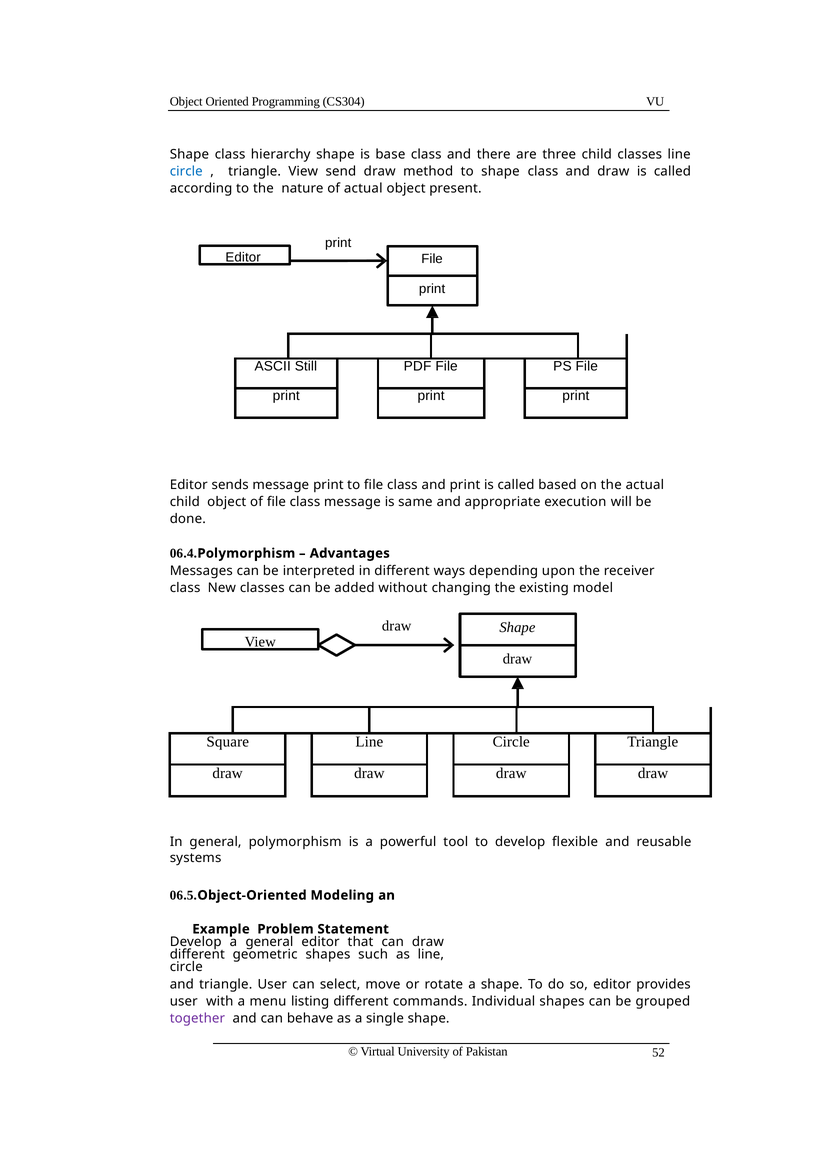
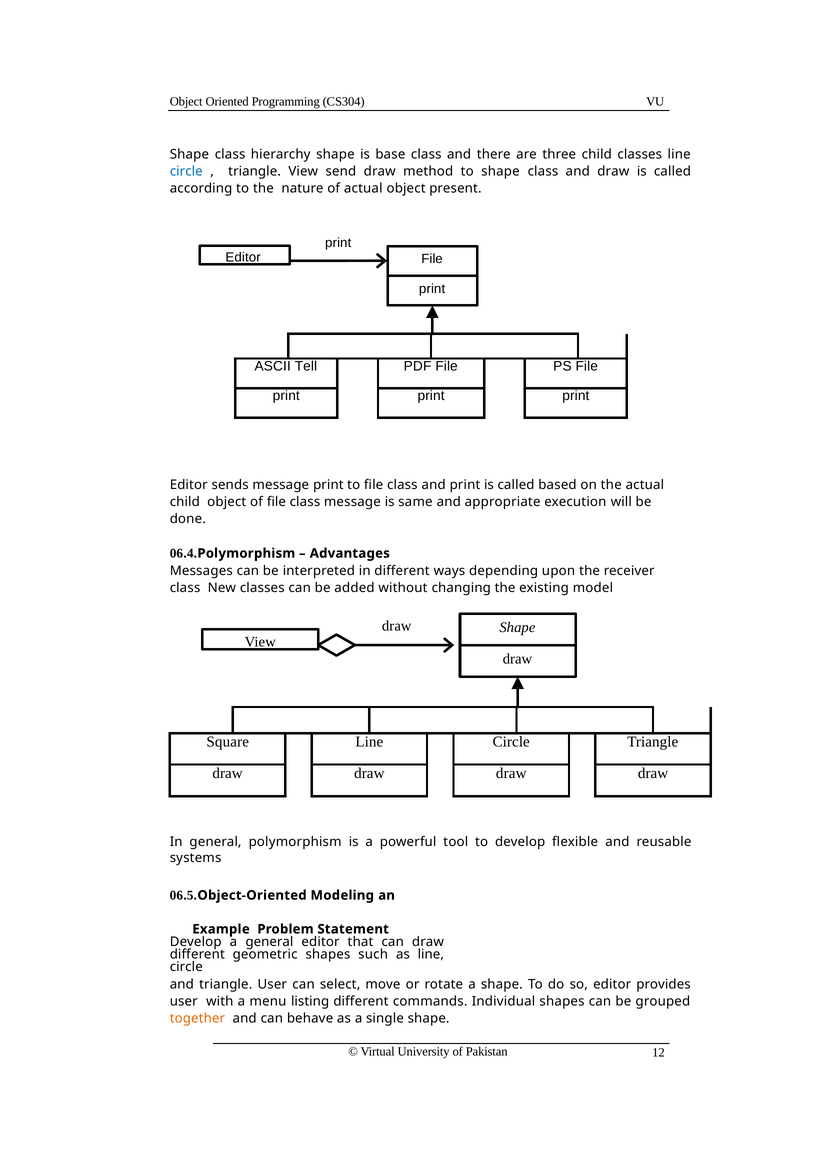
Still: Still -> Tell
together colour: purple -> orange
52: 52 -> 12
